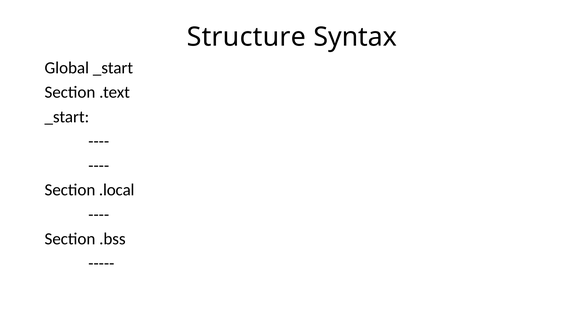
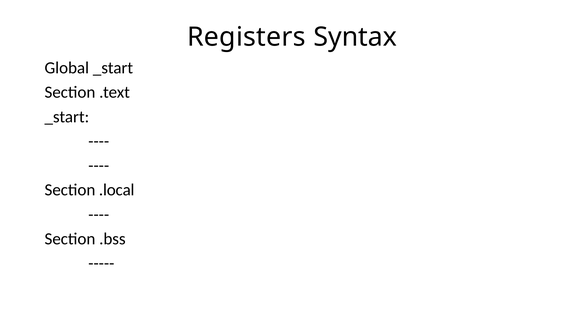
Structure: Structure -> Registers
